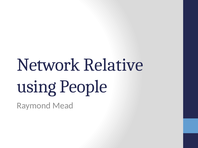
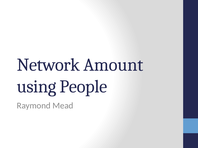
Relative: Relative -> Amount
